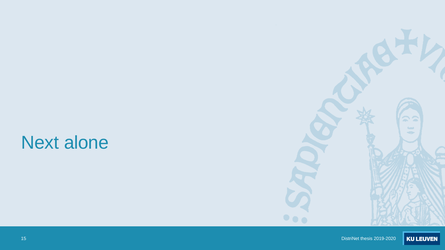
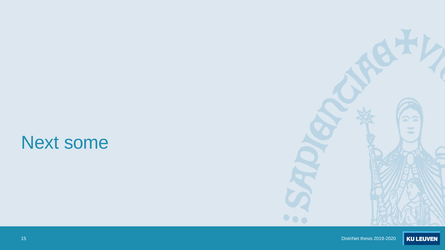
alone: alone -> some
